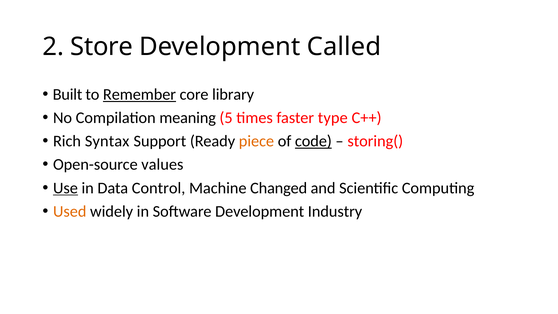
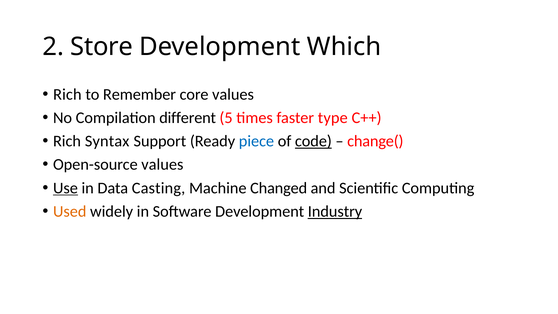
Called: Called -> Which
Built at (68, 94): Built -> Rich
Remember underline: present -> none
core library: library -> values
meaning: meaning -> different
piece colour: orange -> blue
storing(: storing( -> change(
Control: Control -> Casting
Industry underline: none -> present
